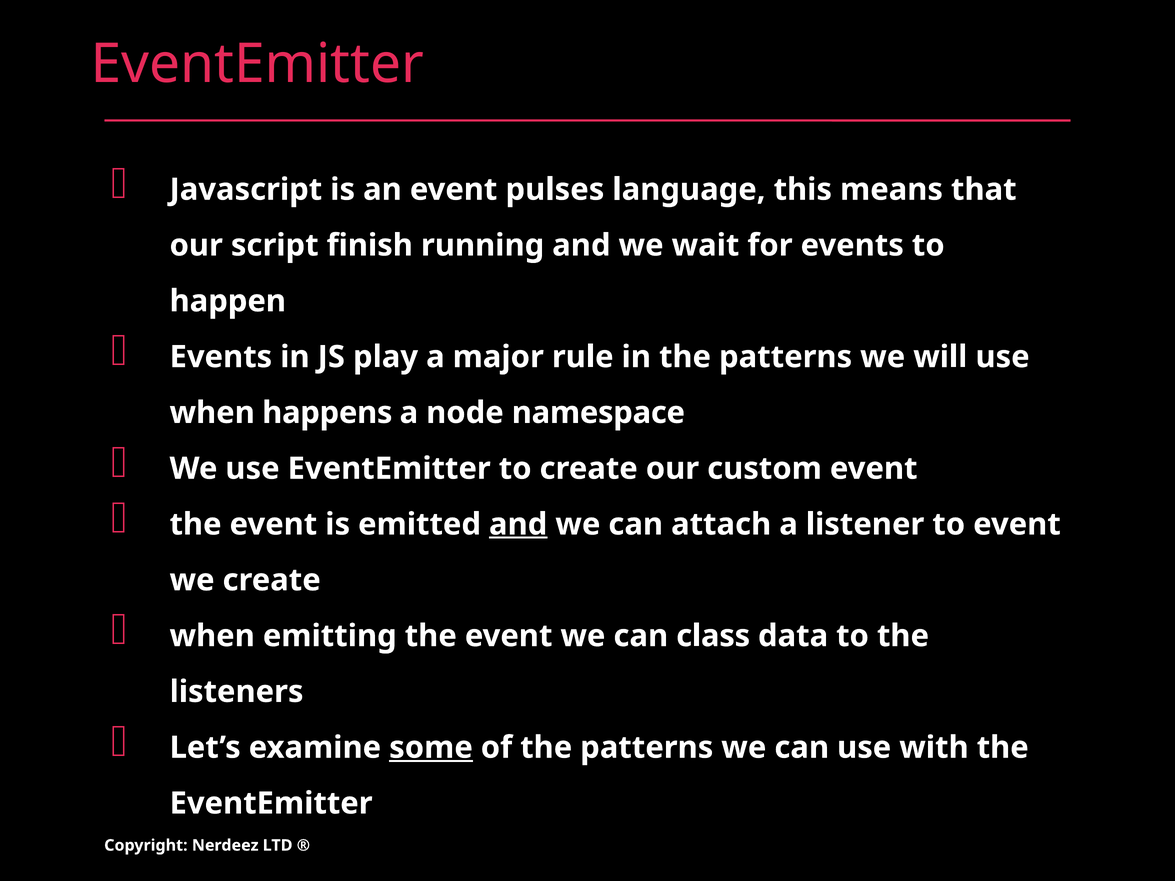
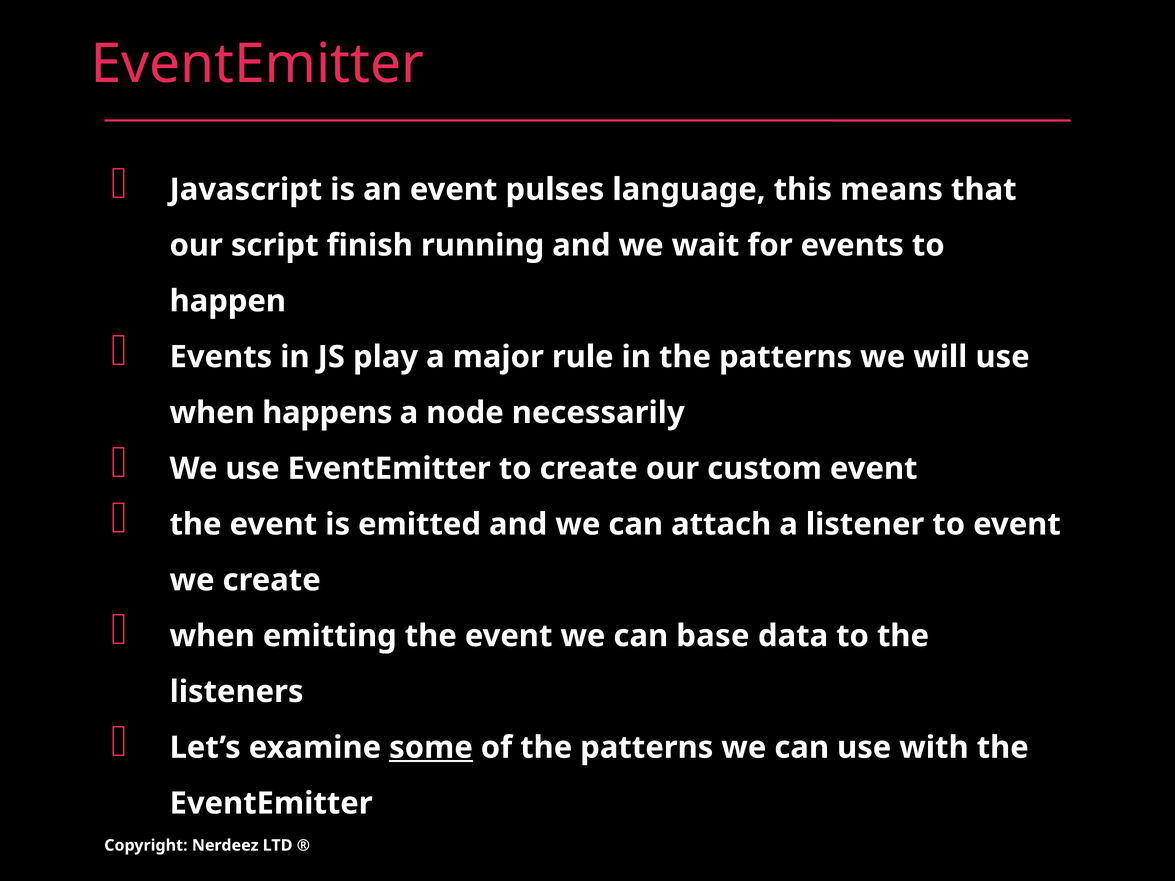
namespace: namespace -> necessarily
and at (518, 524) underline: present -> none
class: class -> base
